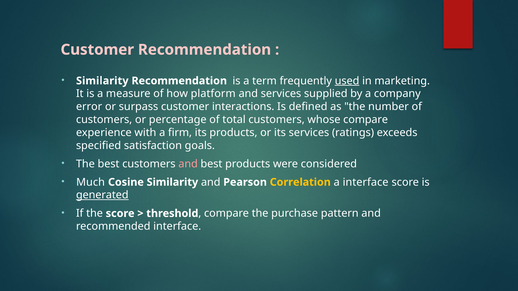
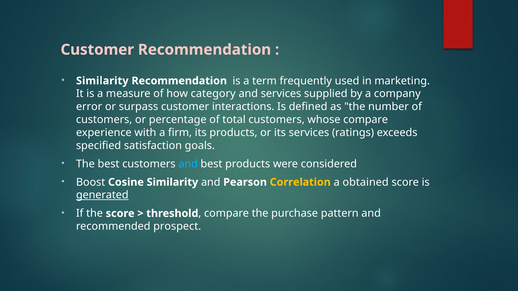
used underline: present -> none
platform: platform -> category
and at (188, 164) colour: pink -> light blue
Much: Much -> Boost
a interface: interface -> obtained
recommended interface: interface -> prospect
